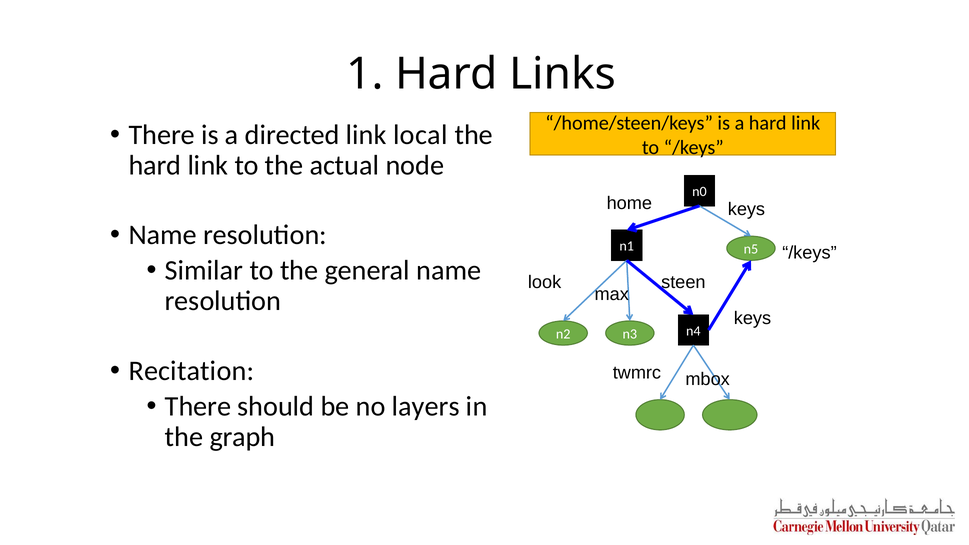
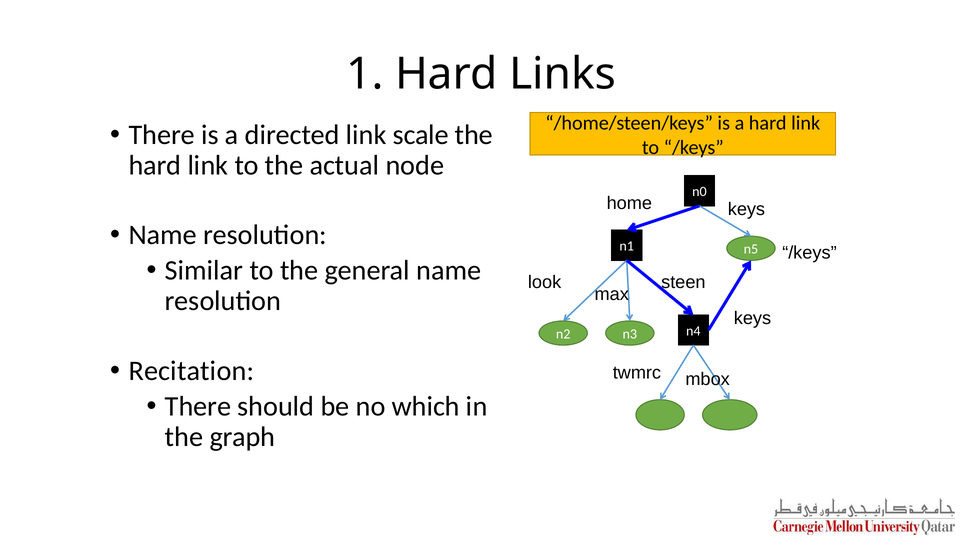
local: local -> scale
layers: layers -> which
